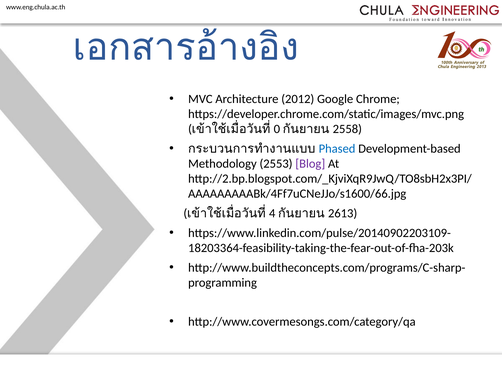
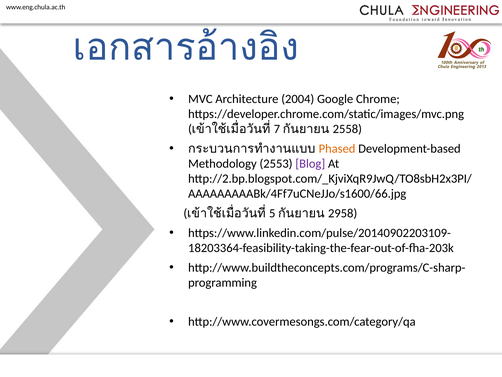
2012: 2012 -> 2004
0: 0 -> 7
Phased colour: blue -> orange
4: 4 -> 5
2613: 2613 -> 2958
